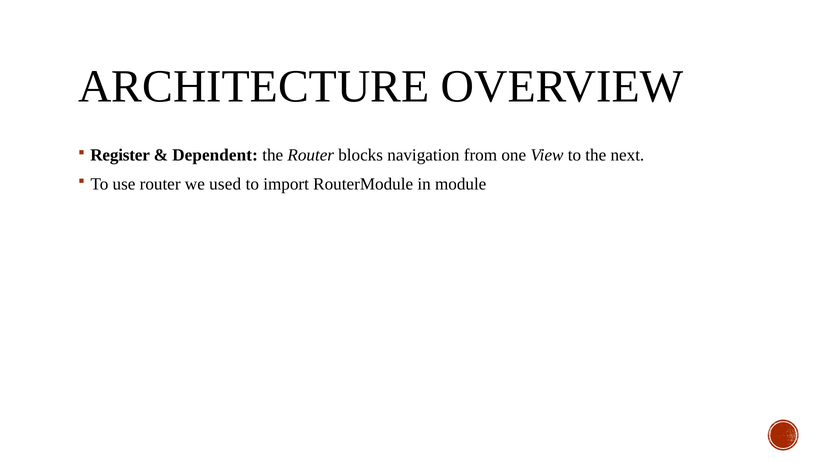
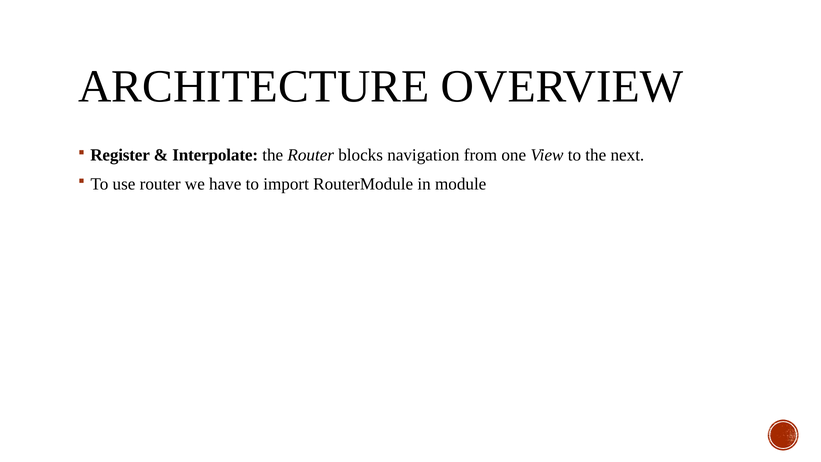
Dependent: Dependent -> Interpolate
used: used -> have
